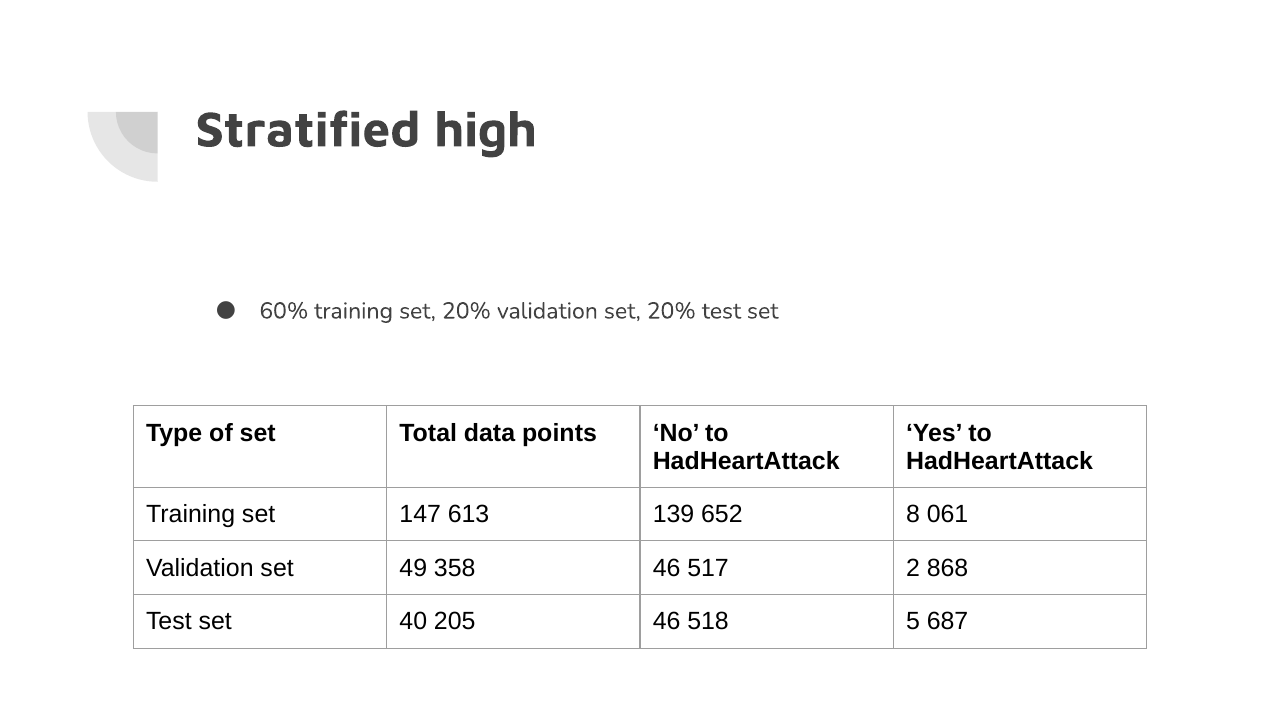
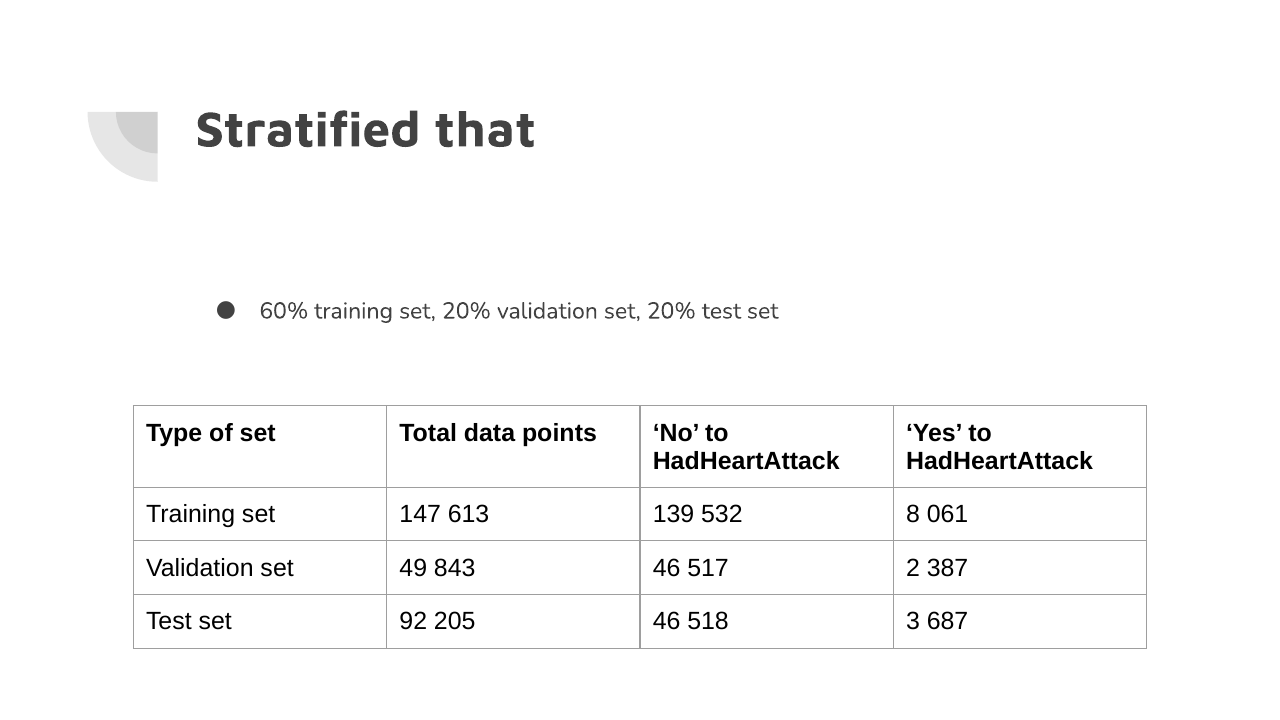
high: high -> that
652: 652 -> 532
358: 358 -> 843
868: 868 -> 387
40: 40 -> 92
5: 5 -> 3
